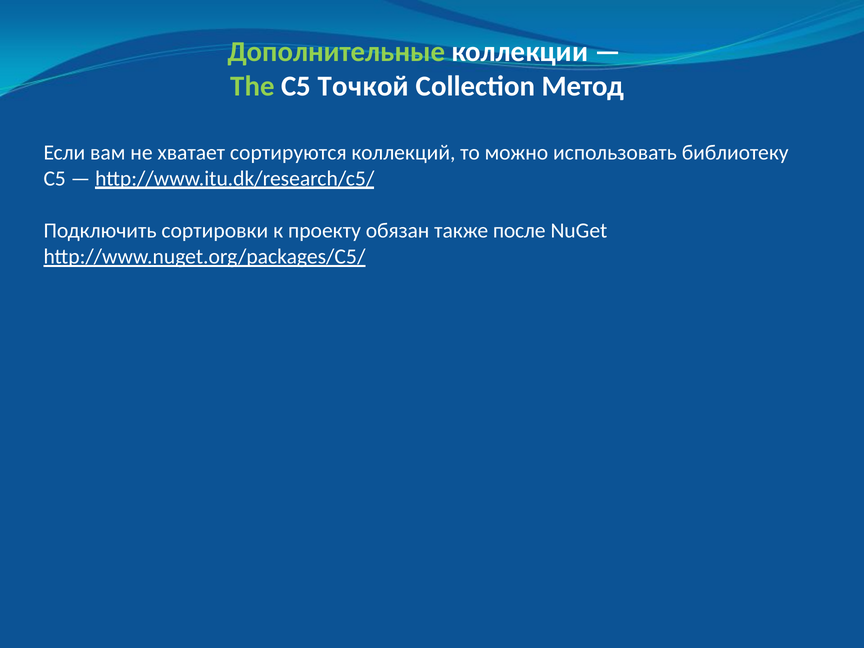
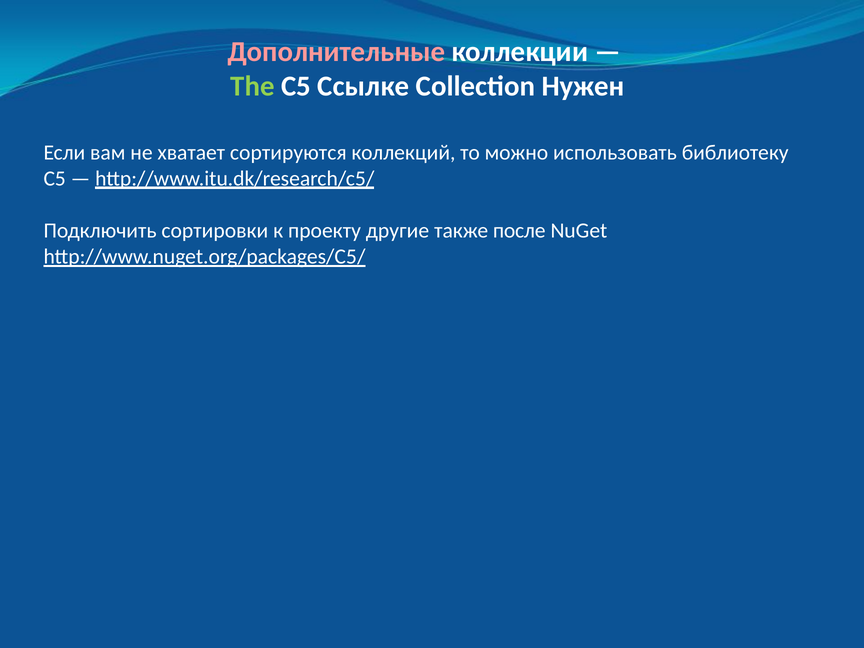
Дополнительные colour: light green -> pink
Точкой: Точкой -> Ссылке
Метод: Метод -> Нужен
обязан: обязан -> другие
